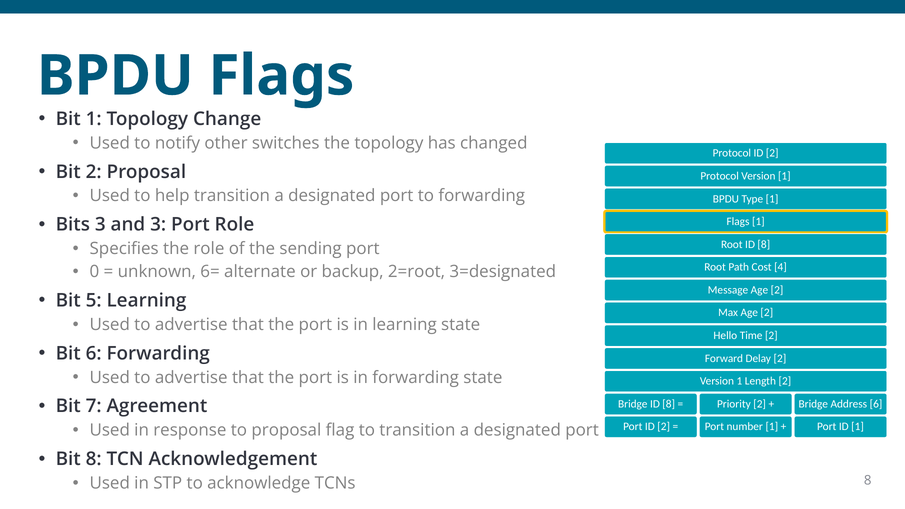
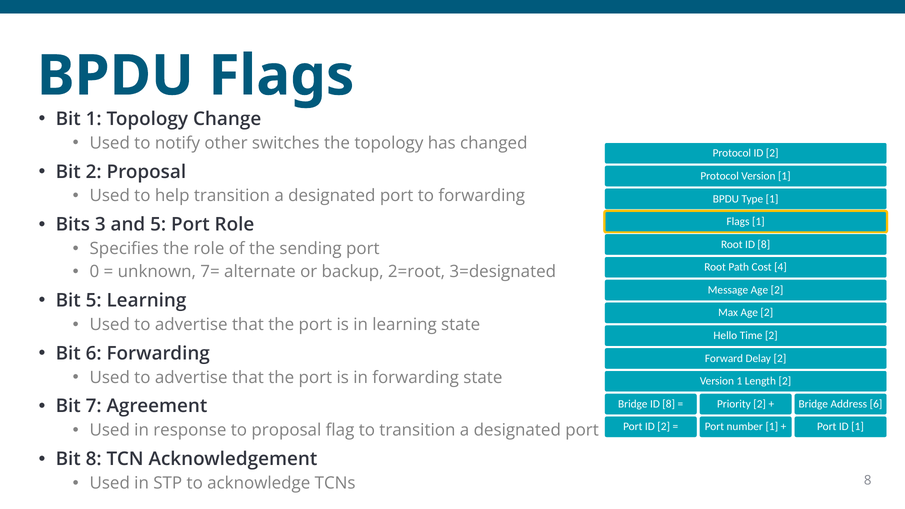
and 3: 3 -> 5
6=: 6= -> 7=
